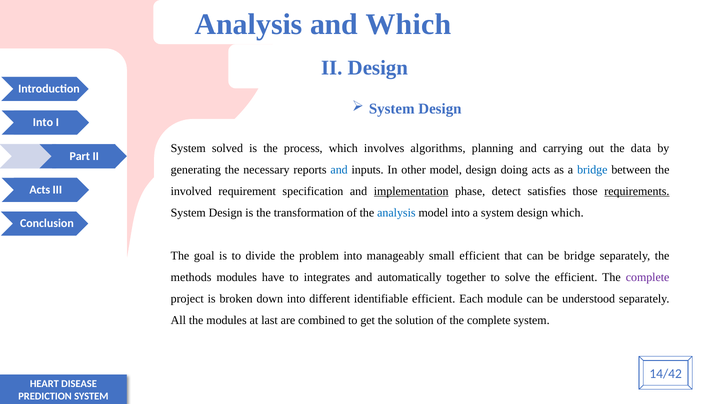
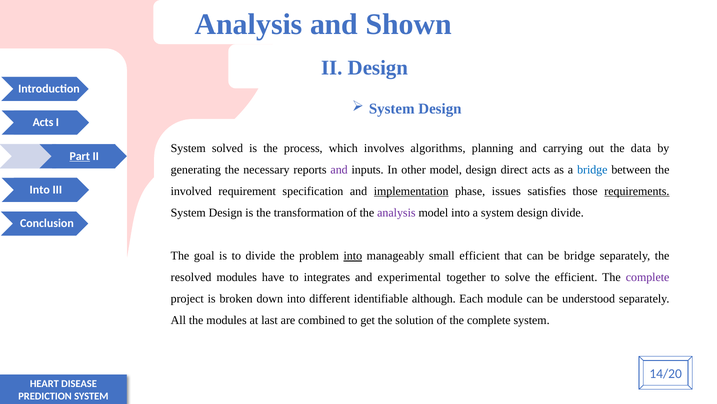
and Which: Which -> Shown
Into at (43, 122): Into -> Acts
Part underline: none -> present
and at (339, 169) colour: blue -> purple
doing: doing -> direct
Acts at (40, 189): Acts -> Into
detect: detect -> issues
analysis at (396, 212) colour: blue -> purple
design which: which -> divide
into at (353, 255) underline: none -> present
methods: methods -> resolved
automatically: automatically -> experimental
identifiable efficient: efficient -> although
14/42: 14/42 -> 14/20
